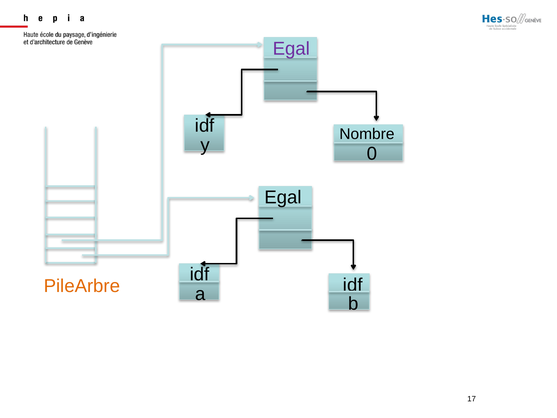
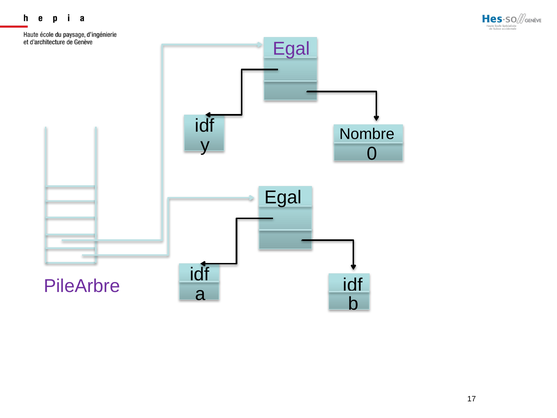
PileArbre colour: orange -> purple
